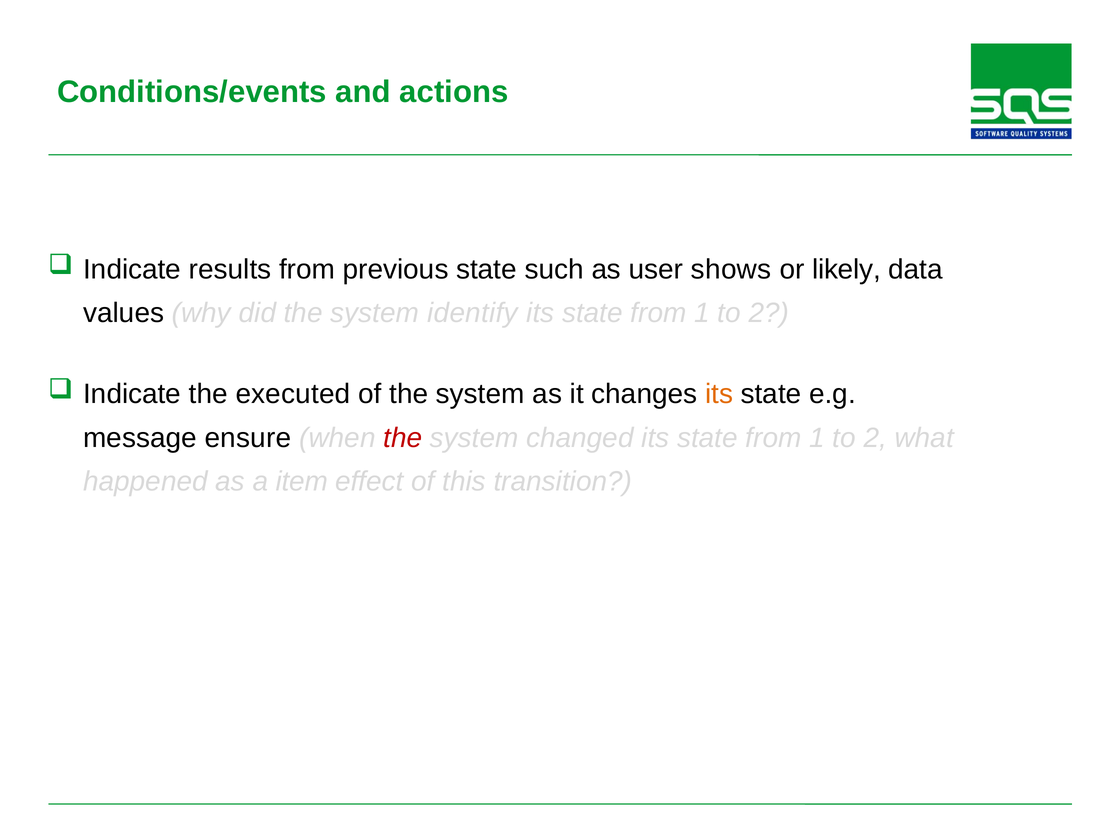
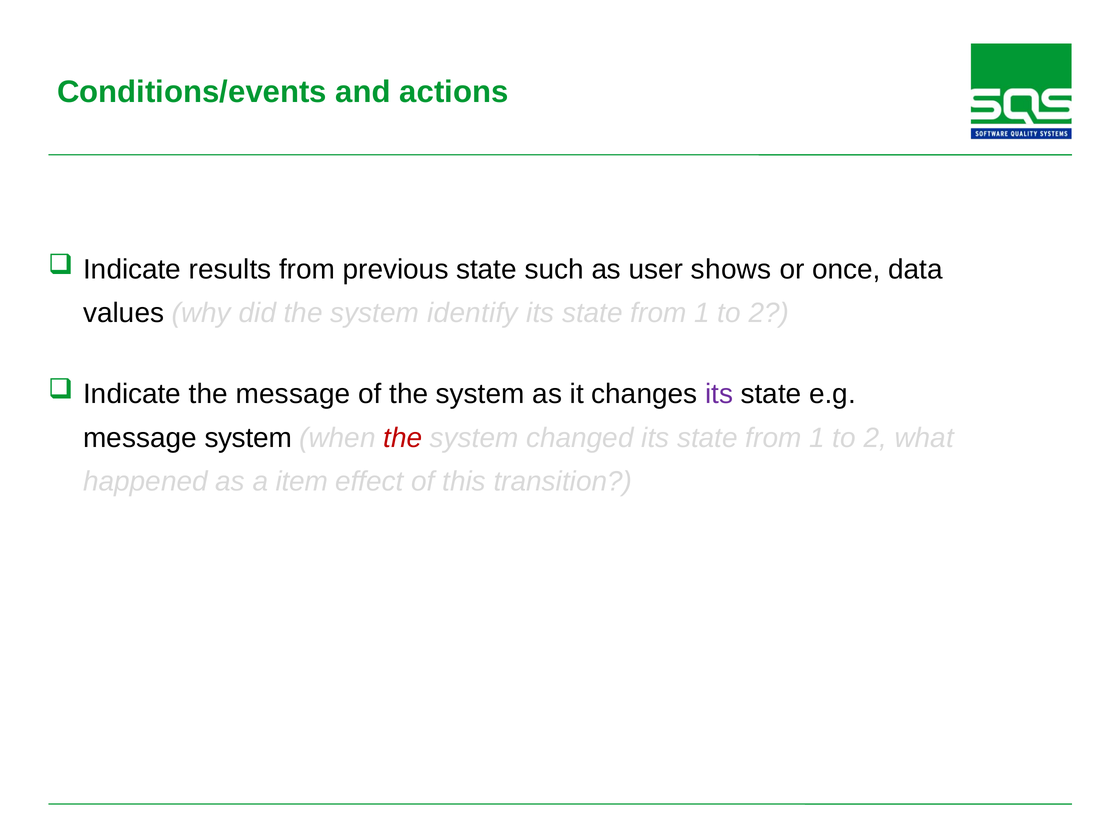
likely: likely -> once
the executed: executed -> message
its at (719, 394) colour: orange -> purple
message ensure: ensure -> system
